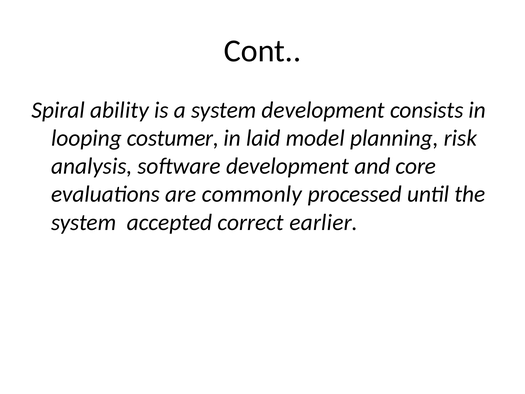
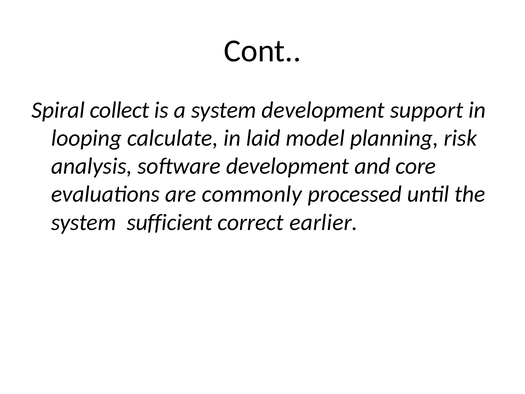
ability: ability -> collect
consists: consists -> support
costumer: costumer -> calculate
accepted: accepted -> sufficient
